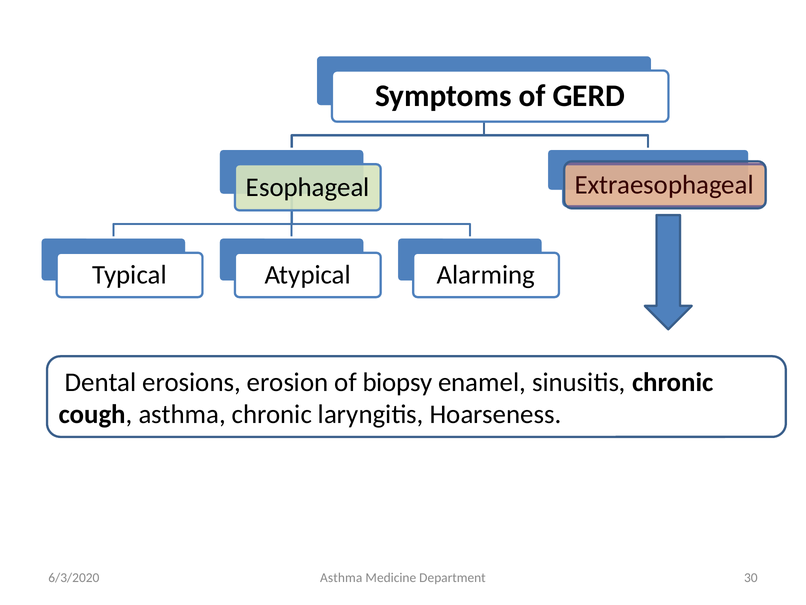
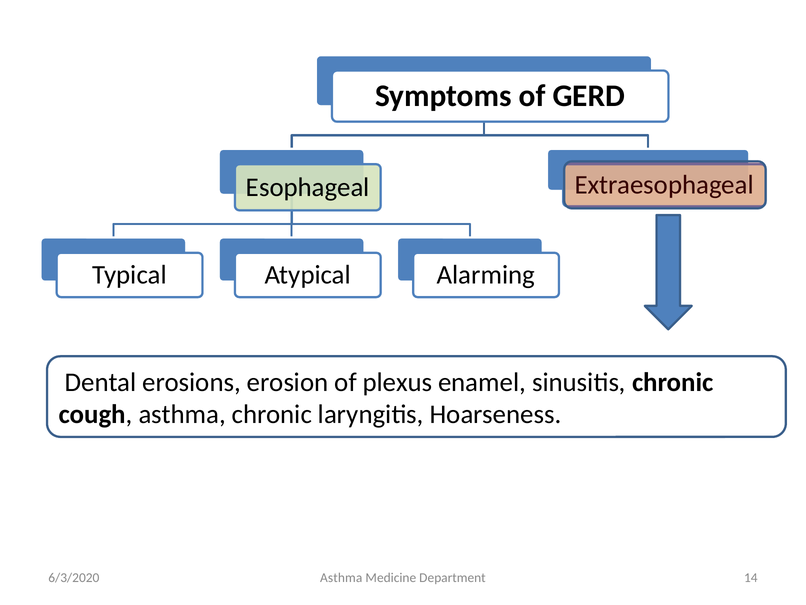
biopsy: biopsy -> plexus
30: 30 -> 14
